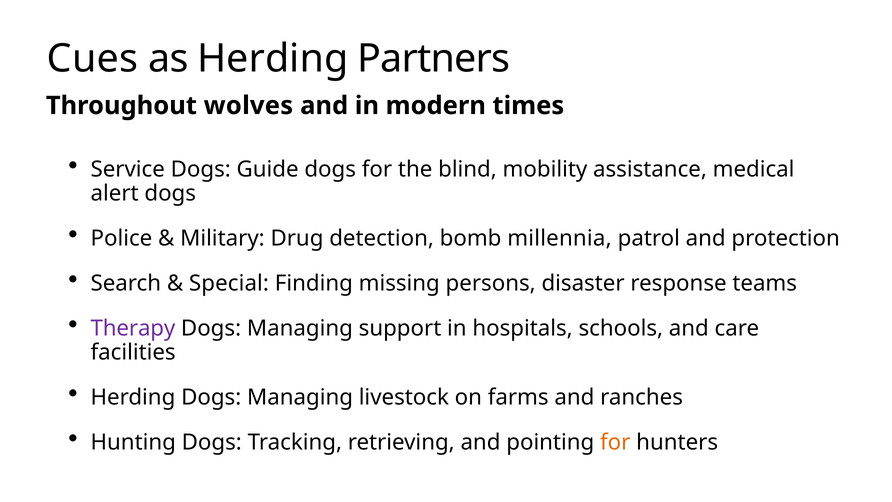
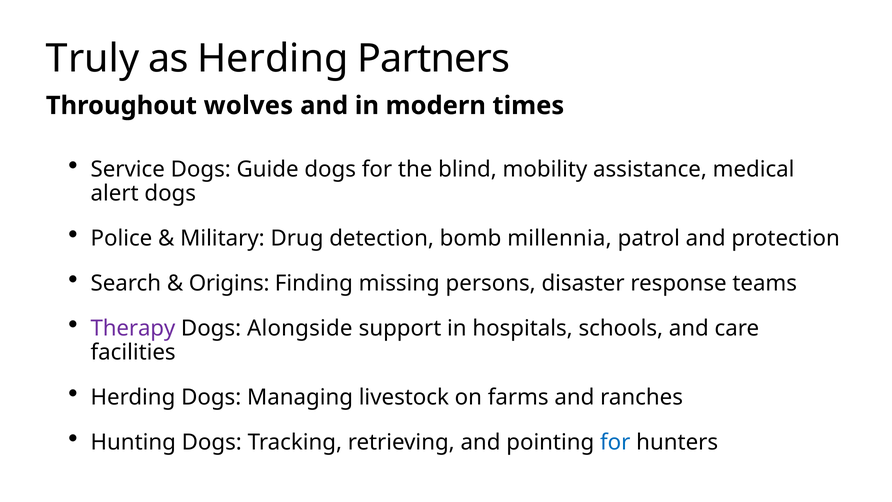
Cues: Cues -> Truly
Special: Special -> Origins
Managing at (300, 328): Managing -> Alongside
for at (615, 442) colour: orange -> blue
